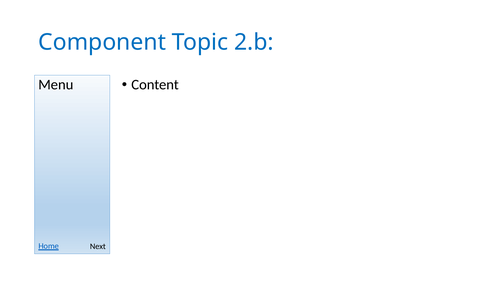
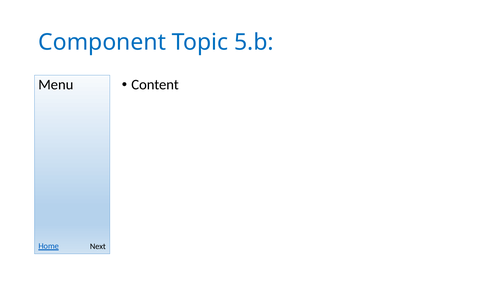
2.b: 2.b -> 5.b
